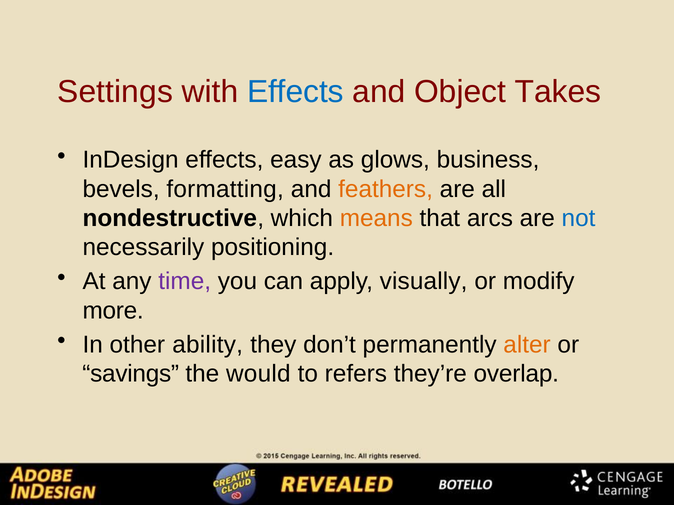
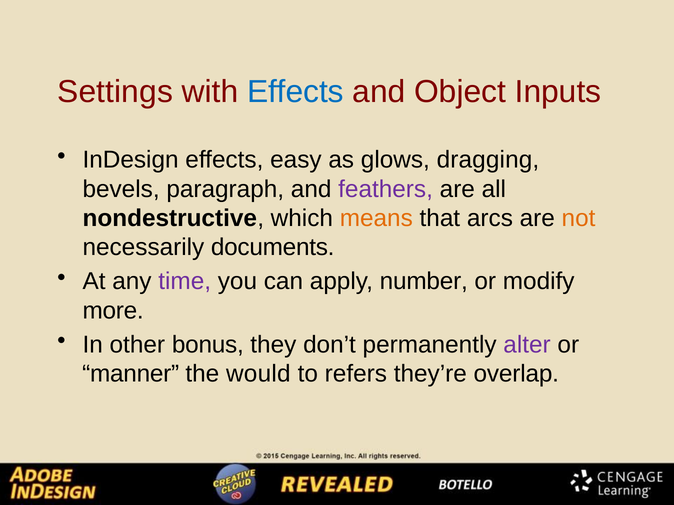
Takes: Takes -> Inputs
business: business -> dragging
formatting: formatting -> paragraph
feathers colour: orange -> purple
not colour: blue -> orange
positioning: positioning -> documents
visually: visually -> number
ability: ability -> bonus
alter colour: orange -> purple
savings: savings -> manner
